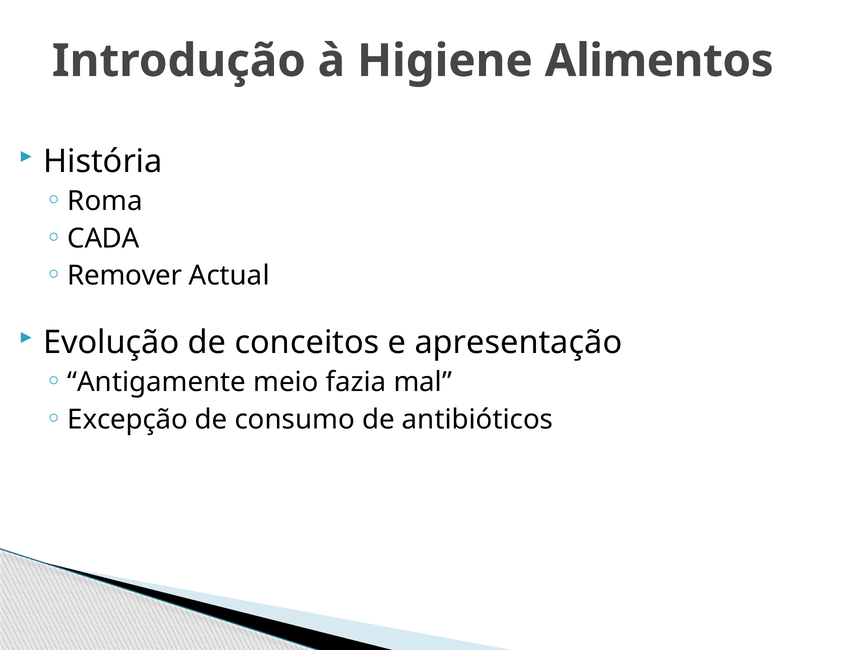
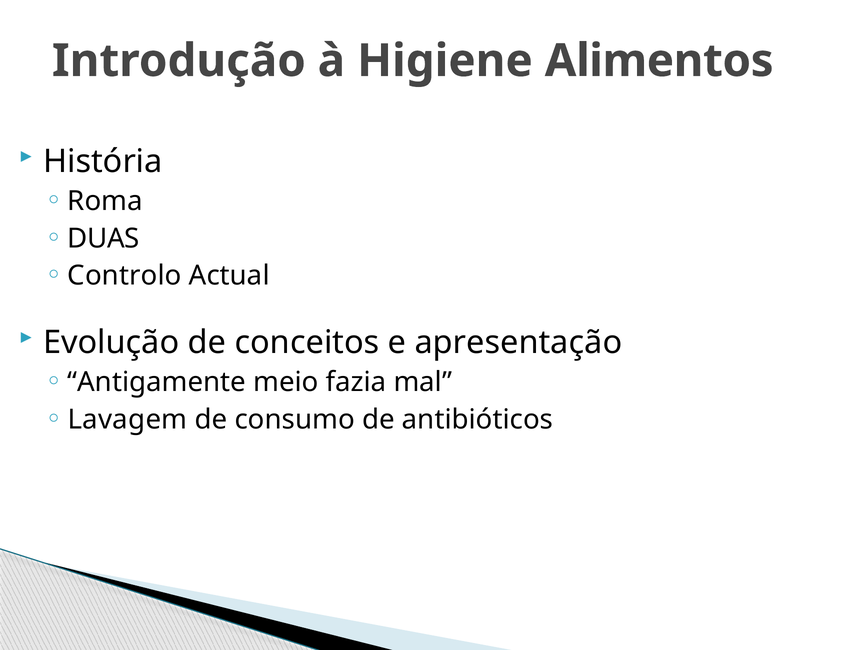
CADA: CADA -> DUAS
Remover: Remover -> Controlo
Excepção: Excepção -> Lavagem
